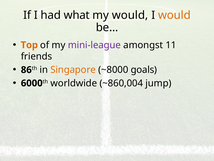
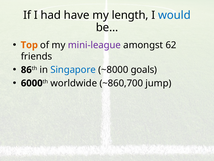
what: what -> have
my would: would -> length
would at (174, 15) colour: orange -> blue
11: 11 -> 62
Singapore colour: orange -> blue
~860,004: ~860,004 -> ~860,700
